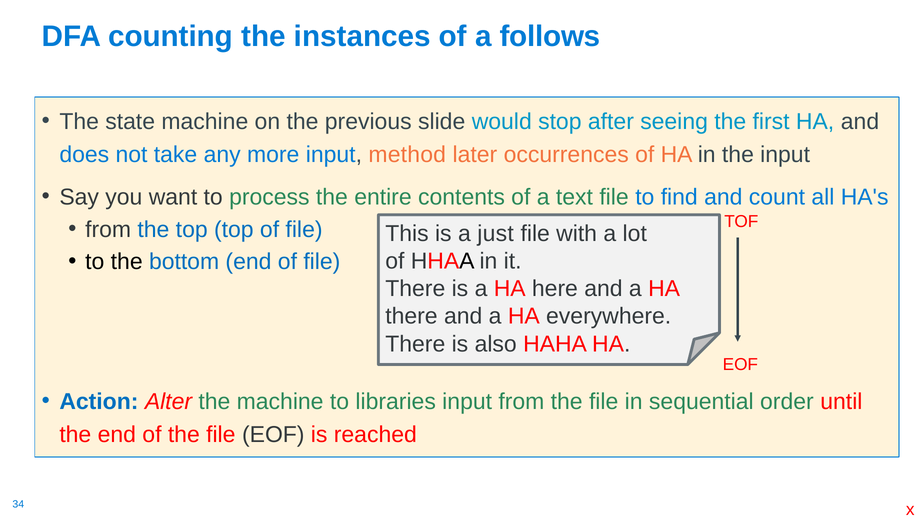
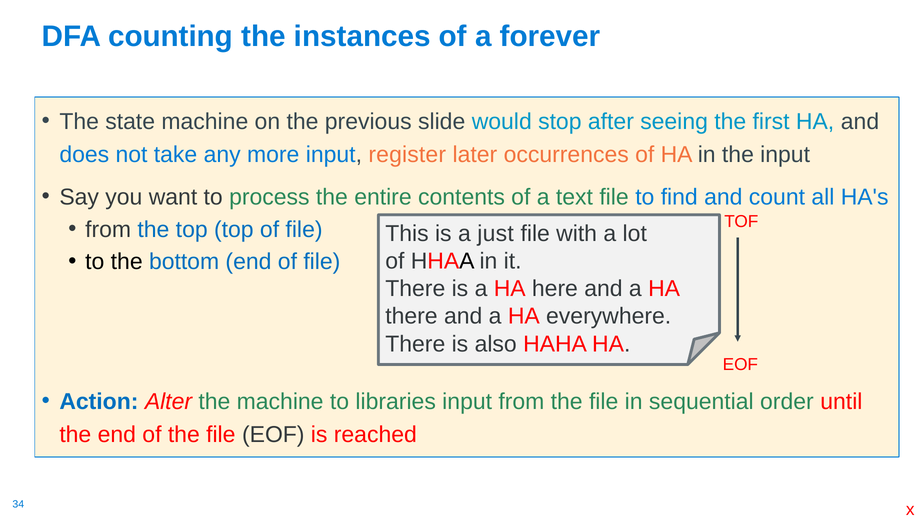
follows: follows -> forever
method: method -> register
